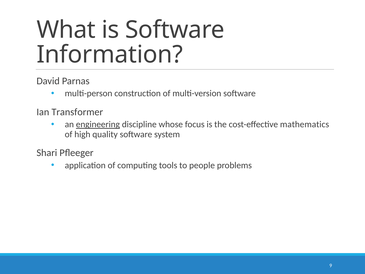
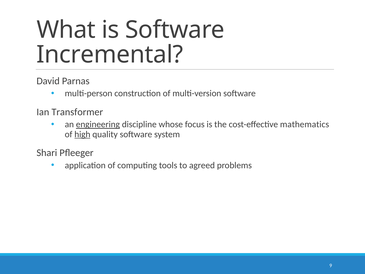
Information: Information -> Incremental
high underline: none -> present
people: people -> agreed
